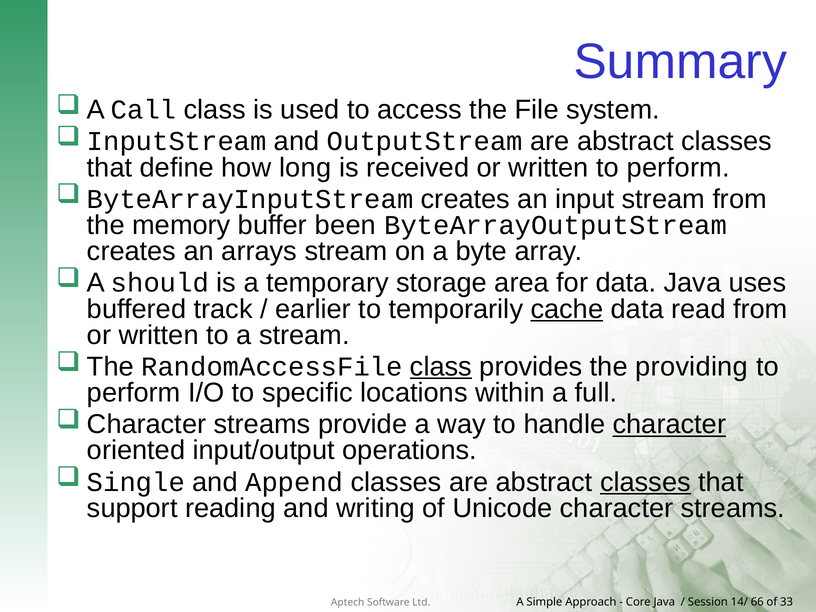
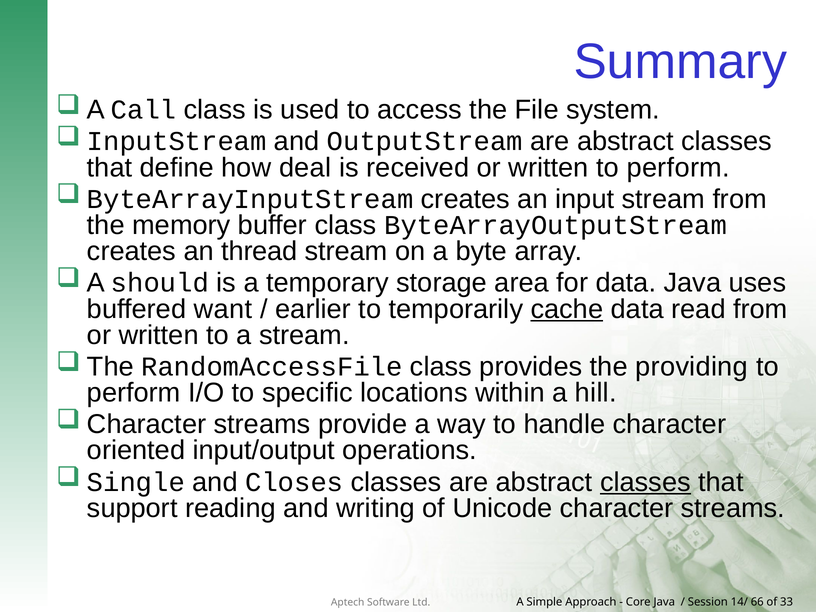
long: long -> deal
buffer been: been -> class
arrays: arrays -> thread
track: track -> want
class at (441, 367) underline: present -> none
full: full -> hill
character at (669, 424) underline: present -> none
Append: Append -> Closes
